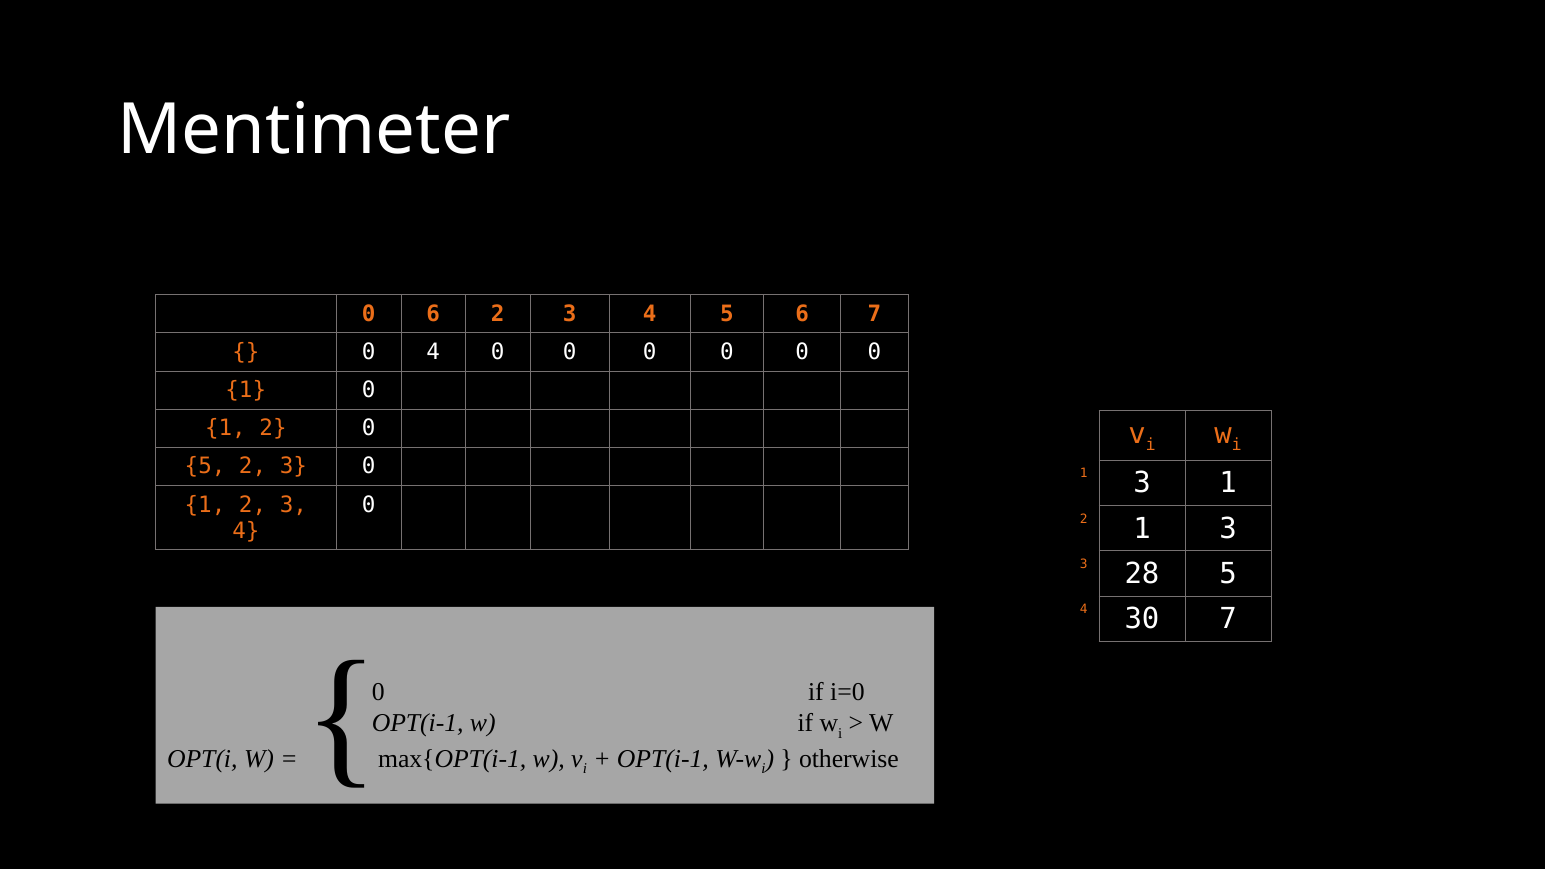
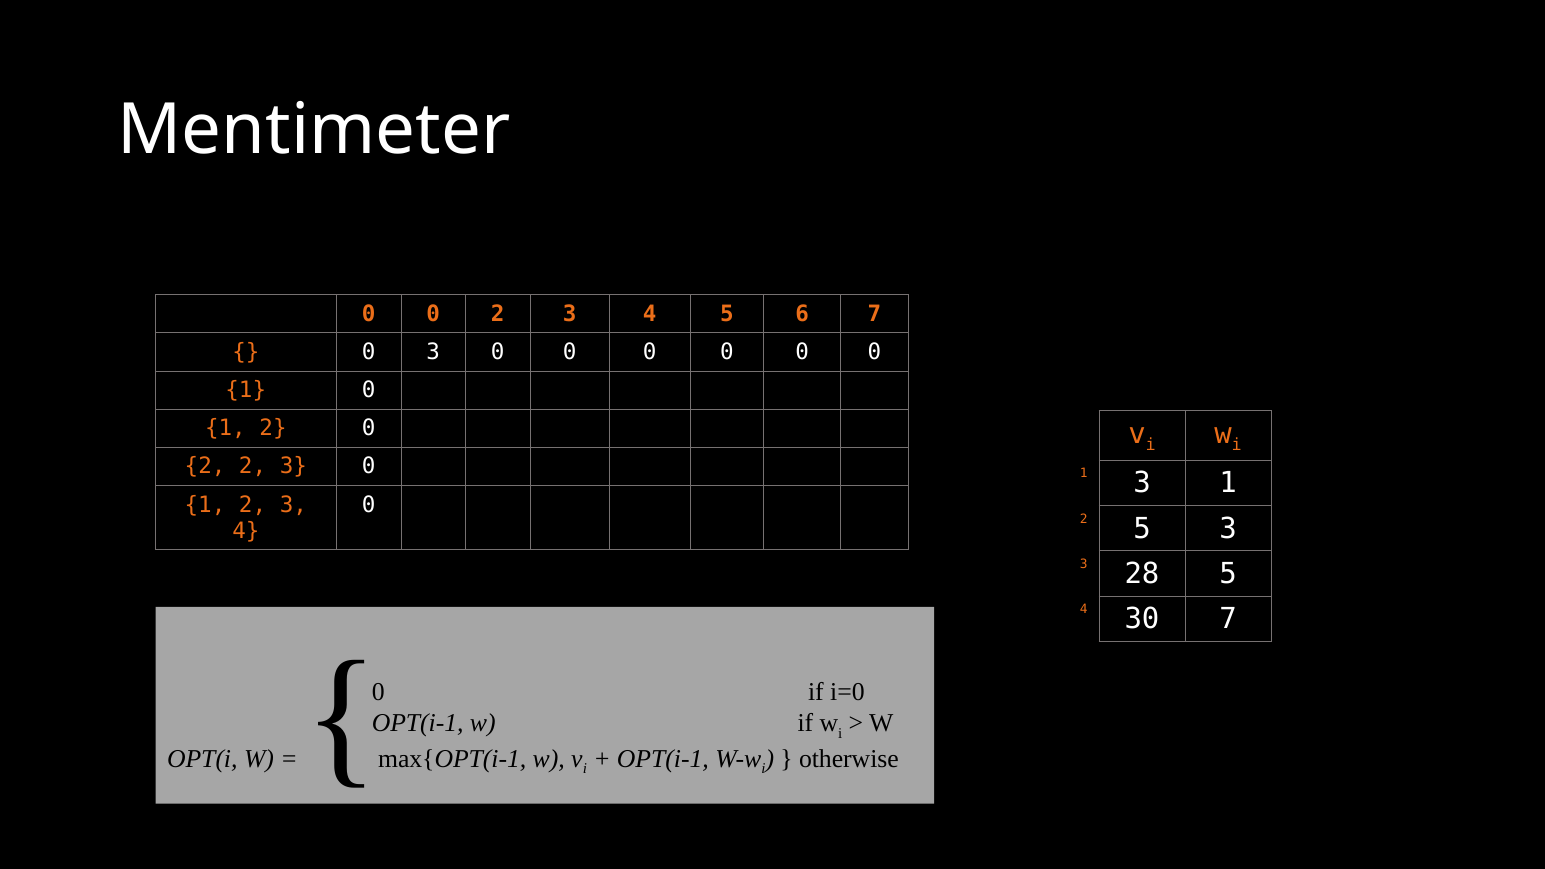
6 at (433, 314): 6 -> 0
0 4: 4 -> 3
5 at (205, 467): 5 -> 2
2 1: 1 -> 5
